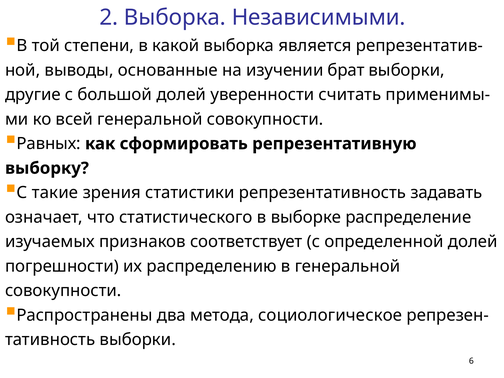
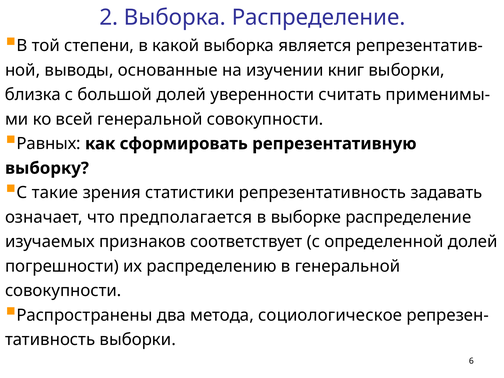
Выборка Независимыми: Независимыми -> Распределение
брат: брат -> книг
другие: другие -> близка
статистического: статистического -> предполагается
